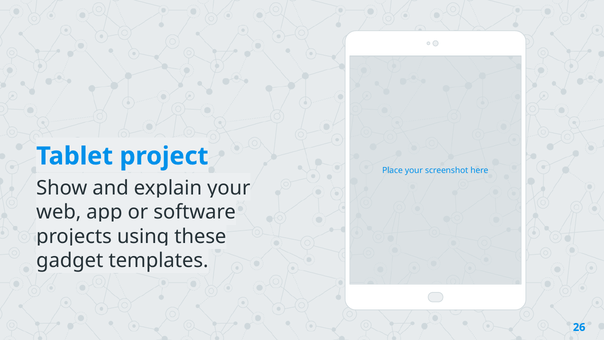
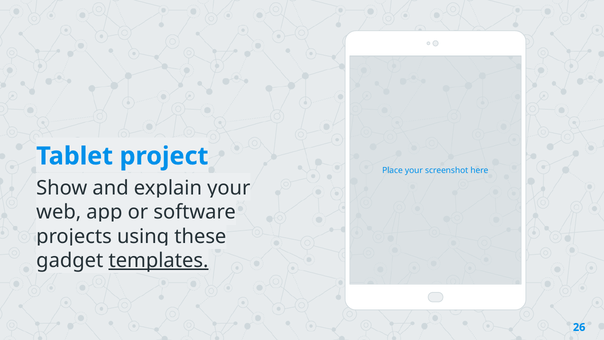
templates underline: none -> present
